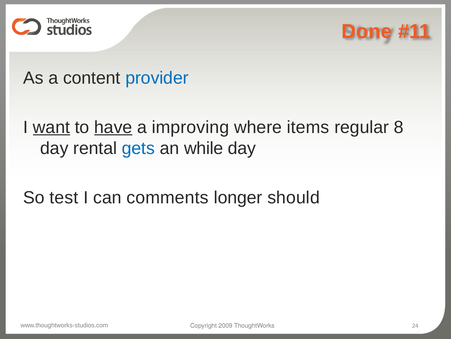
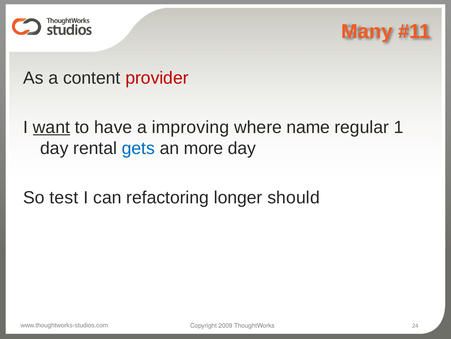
Done: Done -> Many
provider colour: blue -> red
have underline: present -> none
items: items -> name
8: 8 -> 1
while: while -> more
comments: comments -> refactoring
